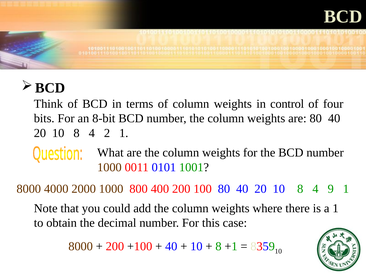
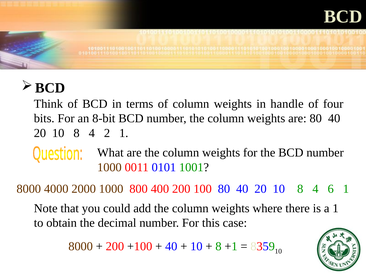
control: control -> handle
9: 9 -> 6
